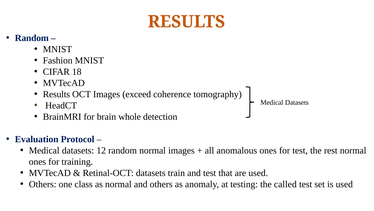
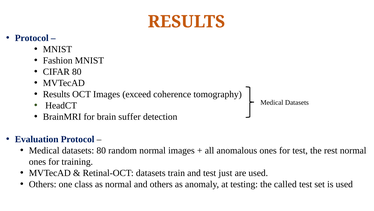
Random at (32, 38): Random -> Protocol
CIFAR 18: 18 -> 80
whole: whole -> suffer
datasets 12: 12 -> 80
that: that -> just
